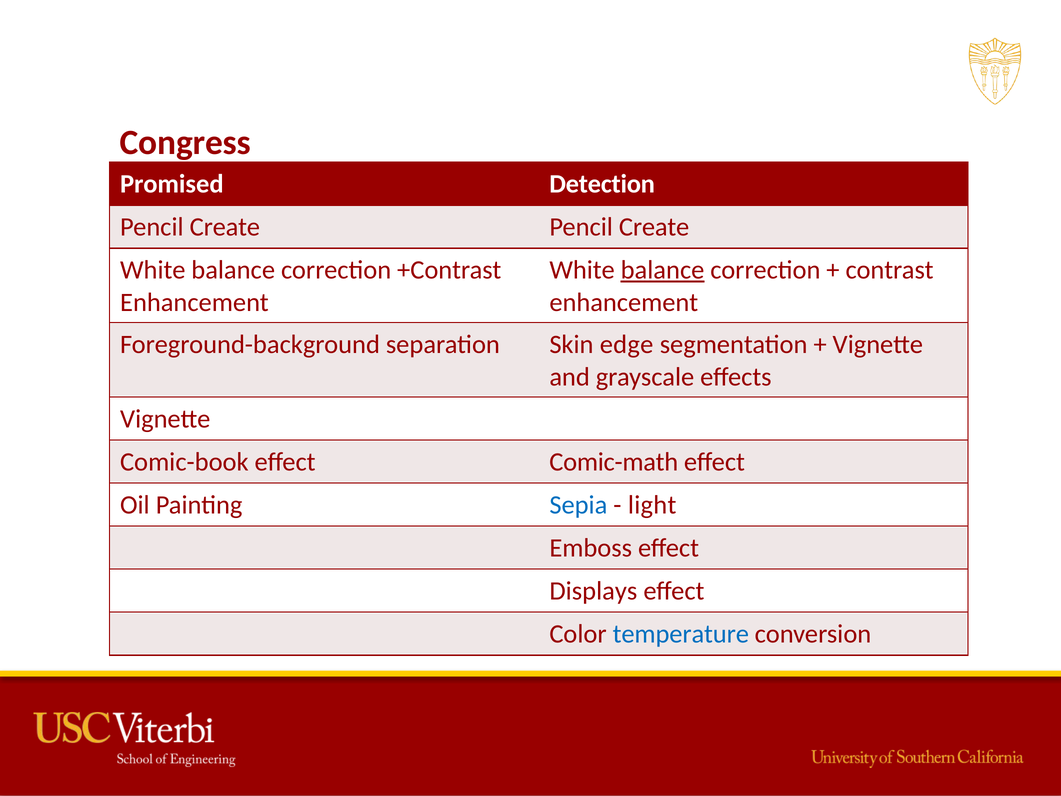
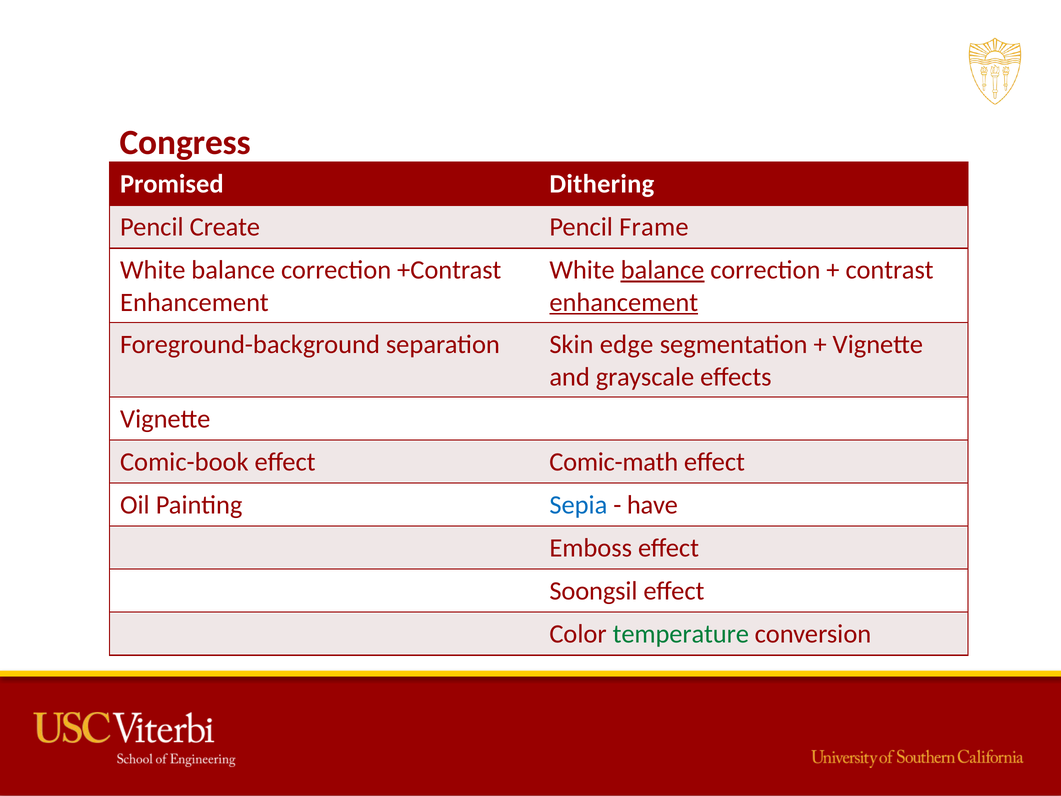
Detection: Detection -> Dithering
Create at (654, 227): Create -> Frame
enhancement at (624, 302) underline: none -> present
light: light -> have
Displays: Displays -> Soongsil
temperature colour: blue -> green
